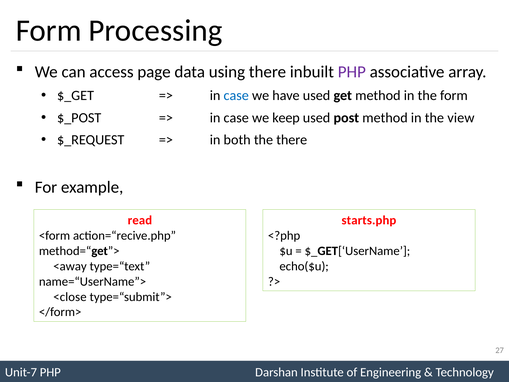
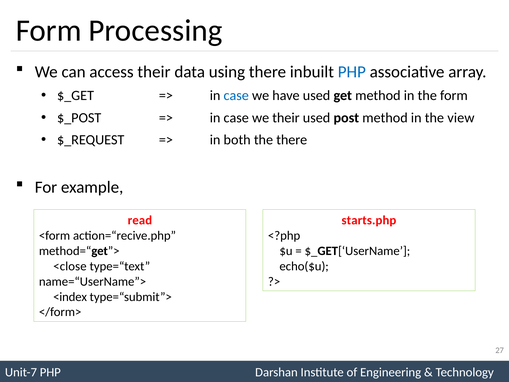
access page: page -> their
PHP at (352, 72) colour: purple -> blue
we keep: keep -> their
<away: <away -> <close
<close: <close -> <index
